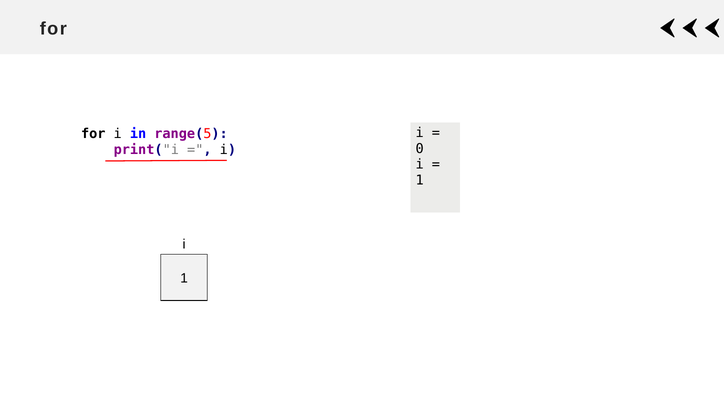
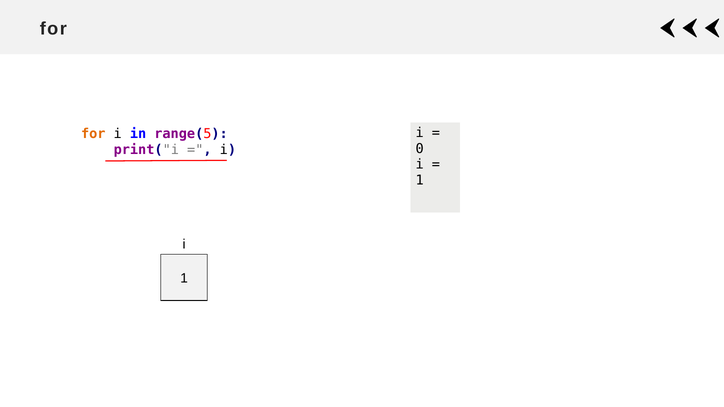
for at (93, 134) colour: black -> orange
